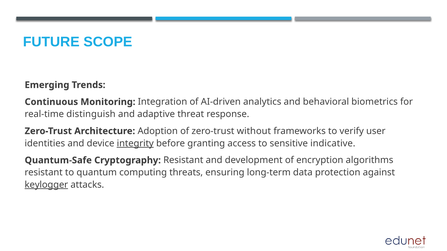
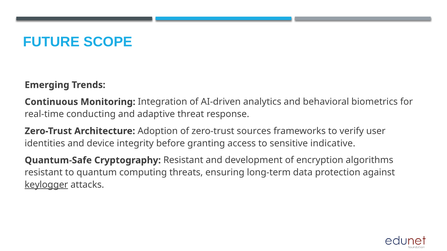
distinguish: distinguish -> conducting
without: without -> sources
integrity underline: present -> none
